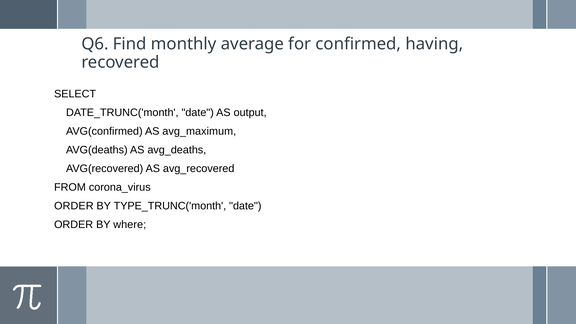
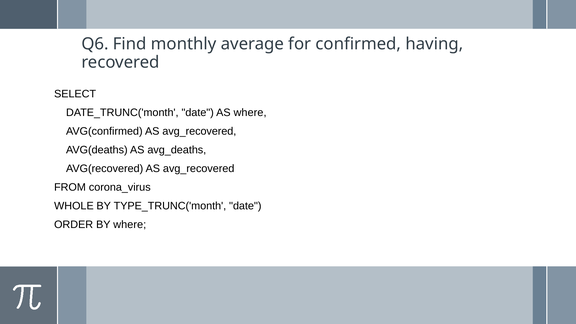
AS output: output -> where
AVG(confirmed AS avg_maximum: avg_maximum -> avg_recovered
ORDER at (74, 206): ORDER -> WHOLE
